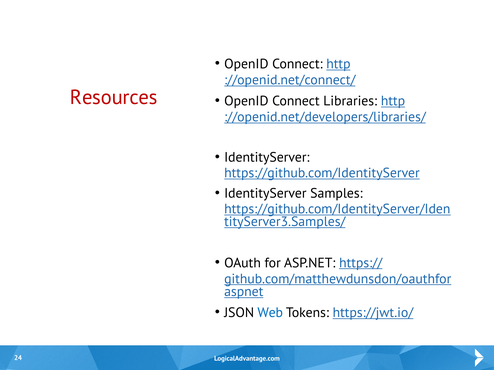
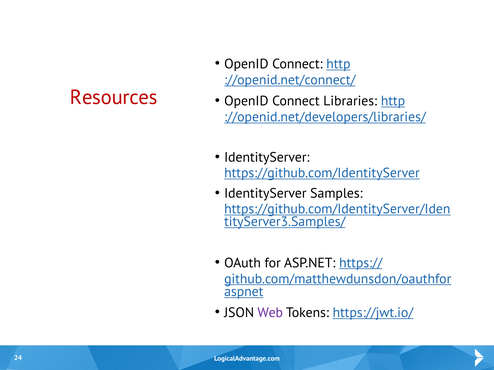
Web colour: blue -> purple
